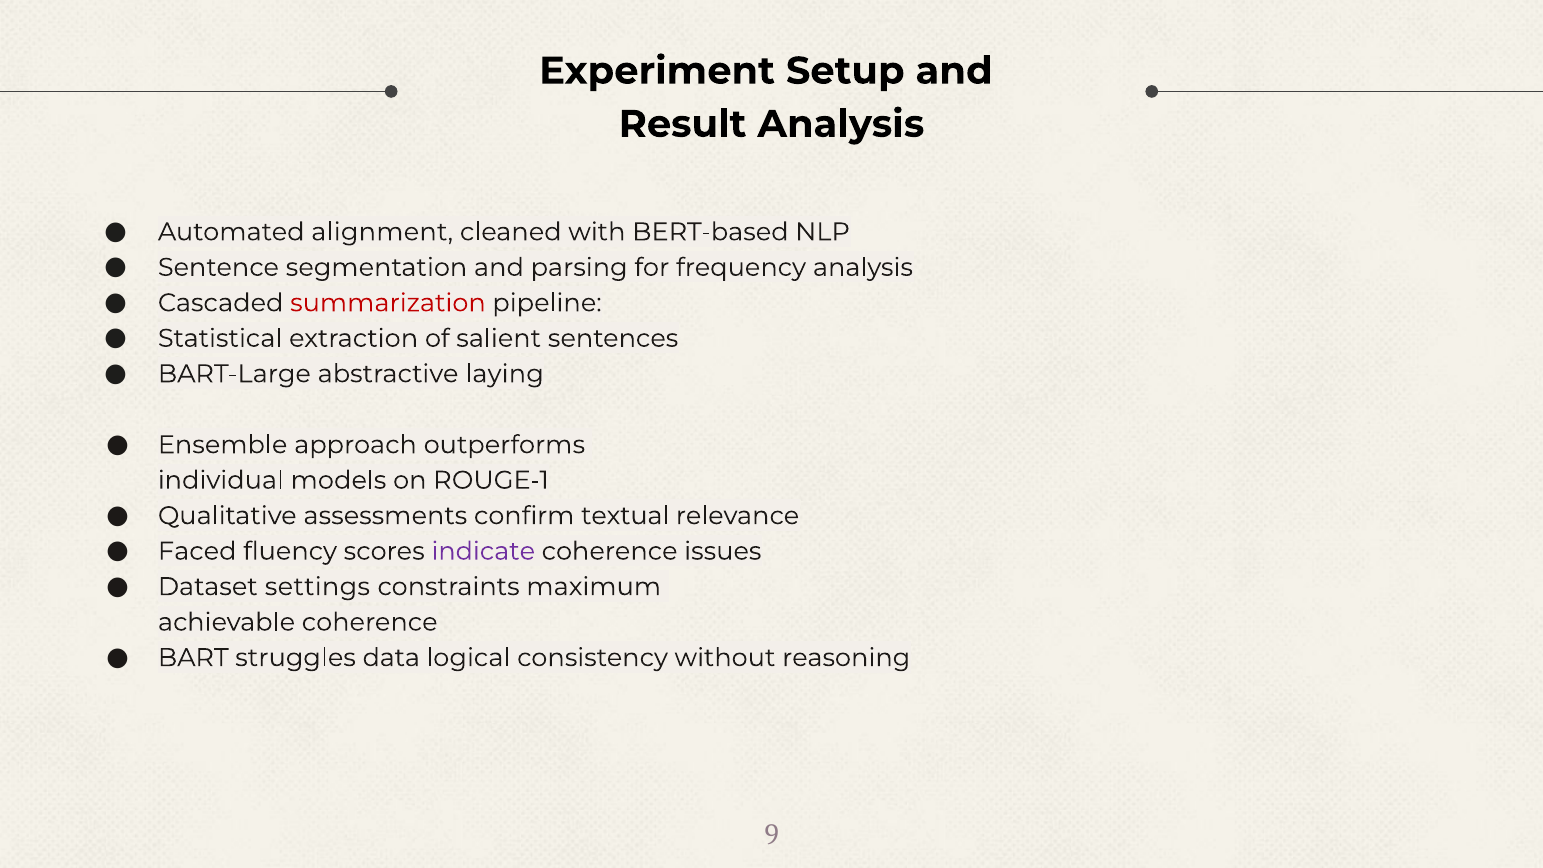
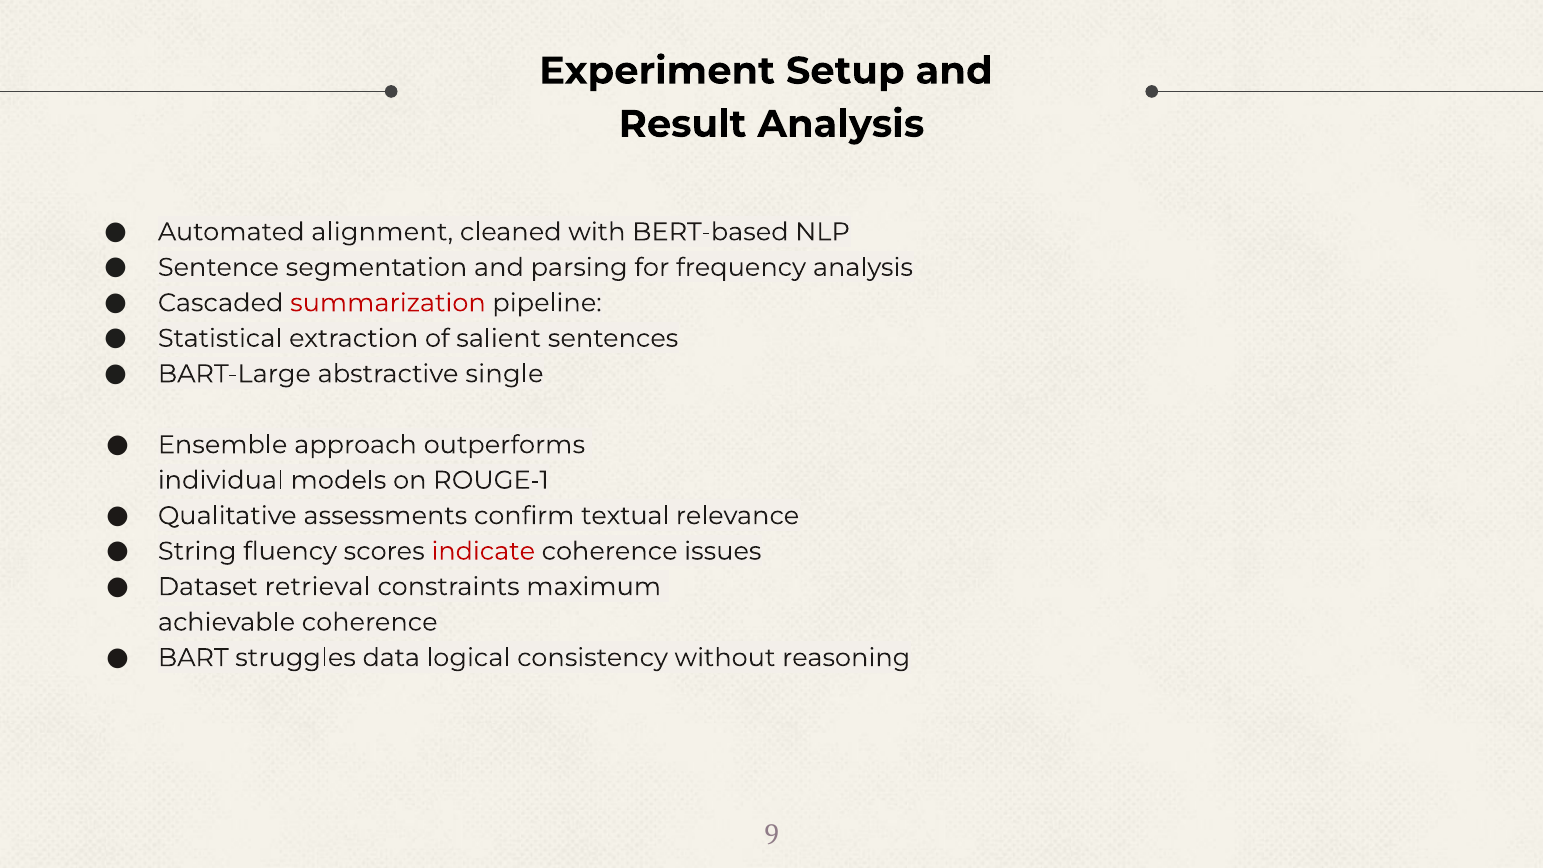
laying: laying -> single
Faced: Faced -> String
indicate colour: purple -> red
settings: settings -> retrieval
